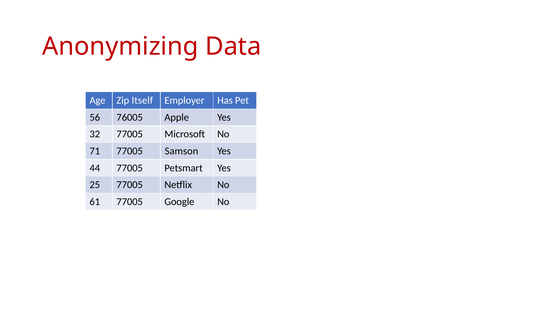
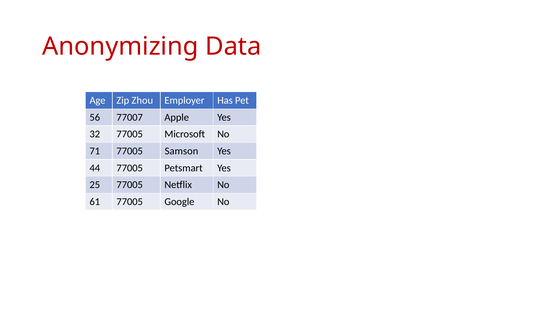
Itself: Itself -> Zhou
76005: 76005 -> 77007
